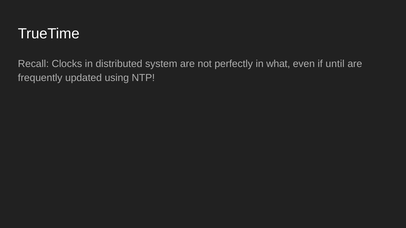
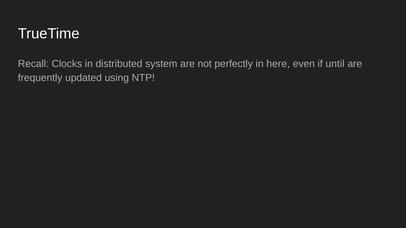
what: what -> here
